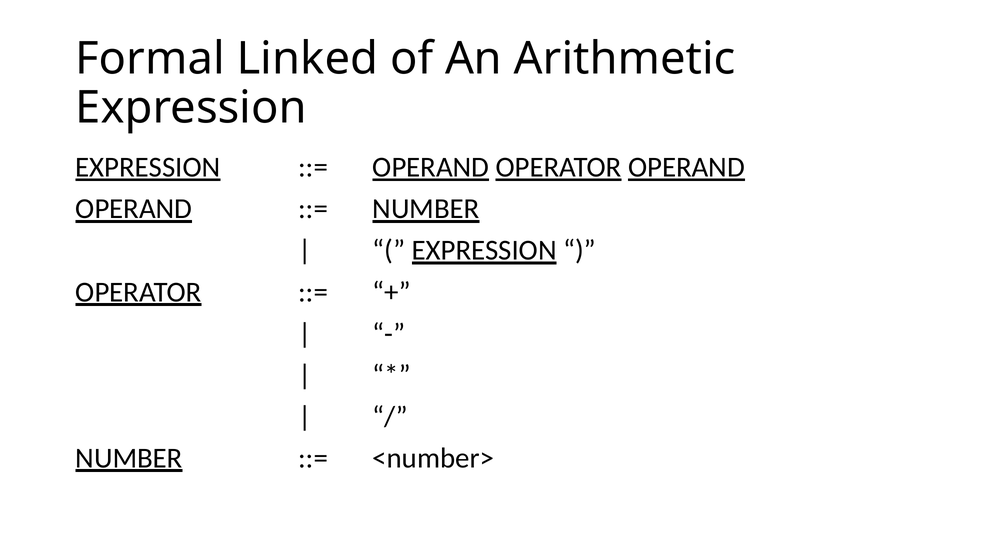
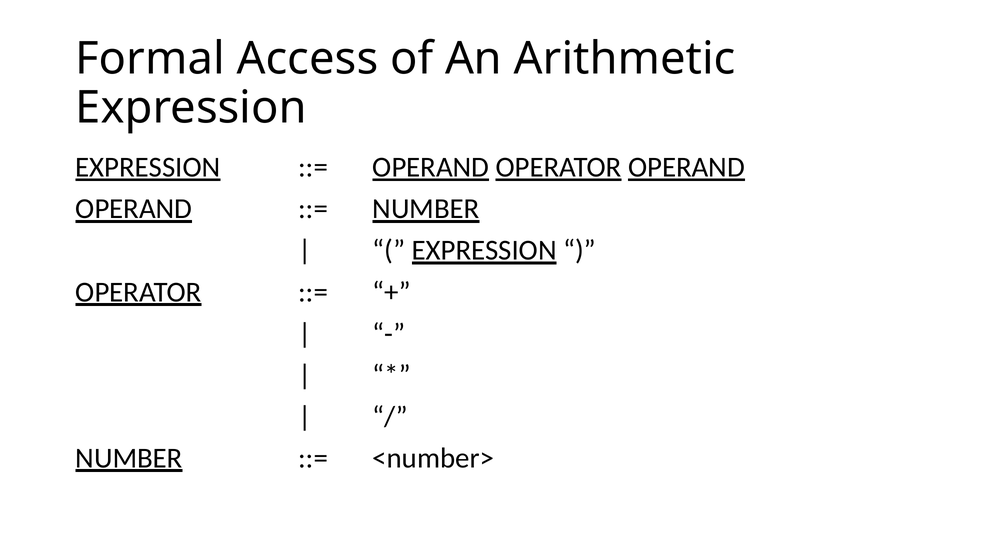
Linked: Linked -> Access
